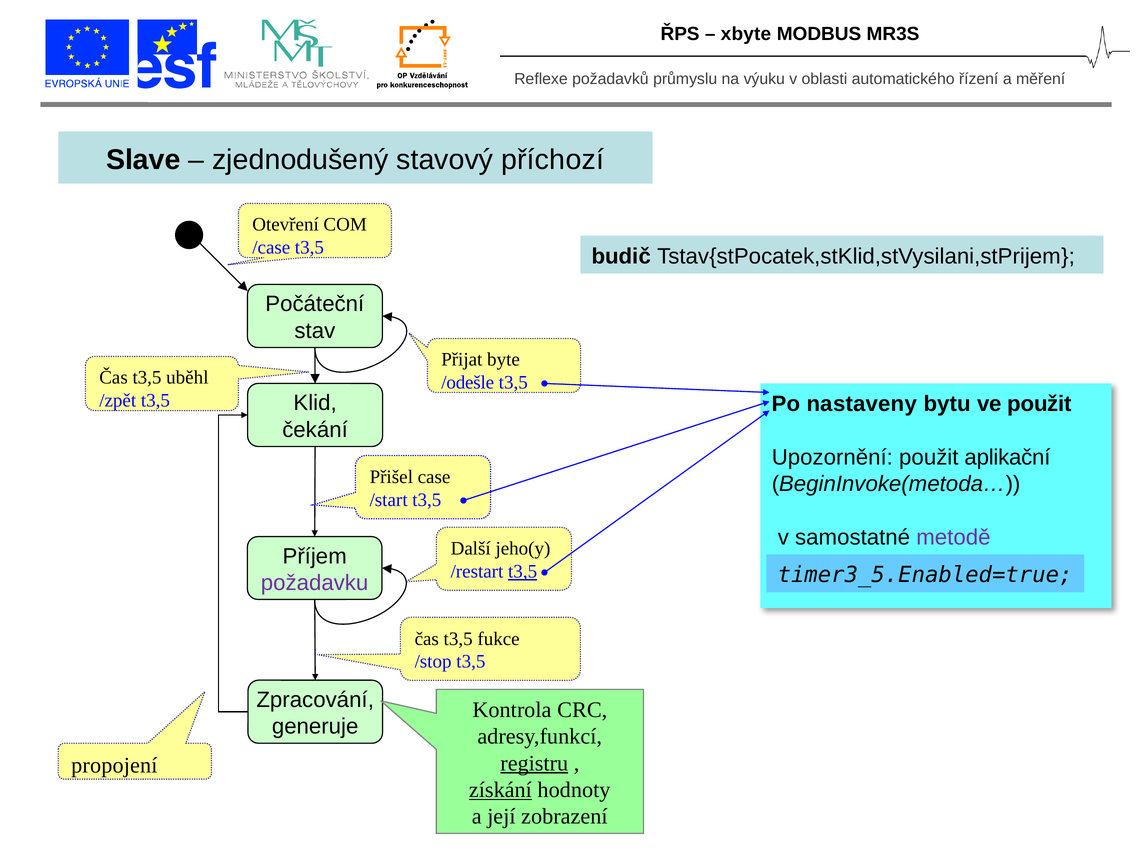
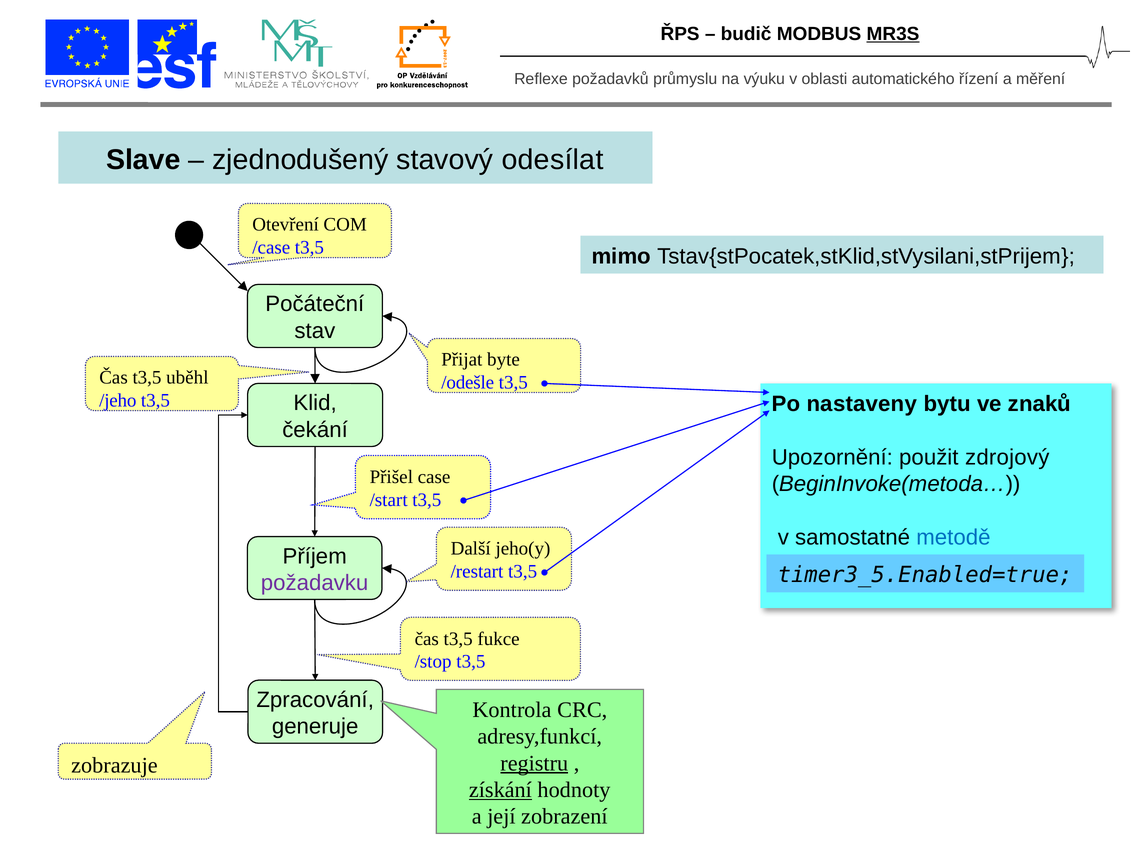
xbyte: xbyte -> budič
MR3S underline: none -> present
příchozí: příchozí -> odesílat
budič: budič -> mimo
/zpět: /zpět -> /jeho
ve použit: použit -> znaků
aplikační: aplikační -> zdrojový
metodě colour: purple -> blue
t3,5 at (523, 572) underline: present -> none
propojení: propojení -> zobrazuje
